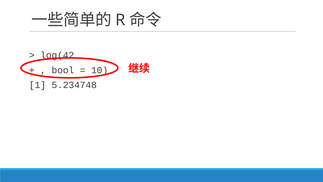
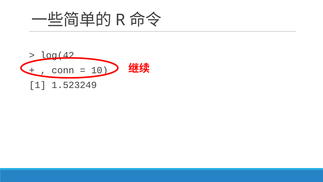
bool: bool -> conn
5.234748: 5.234748 -> 1.523249
